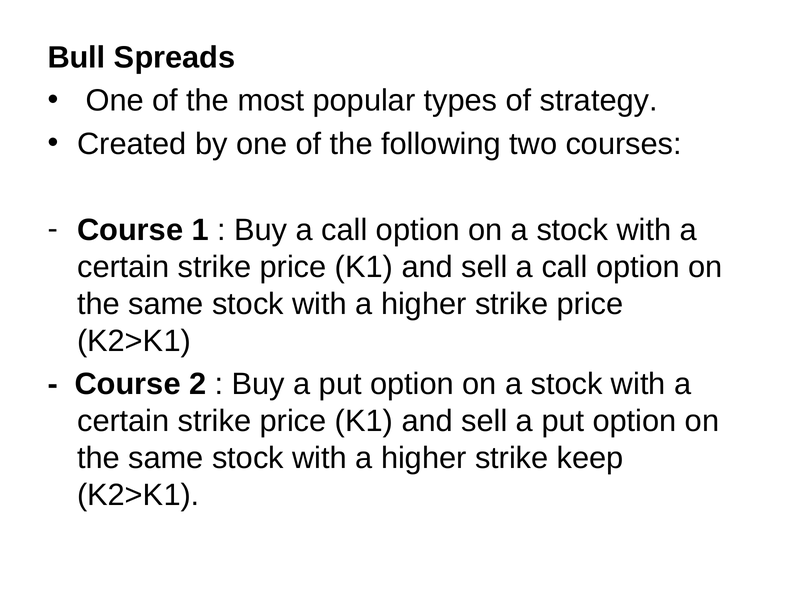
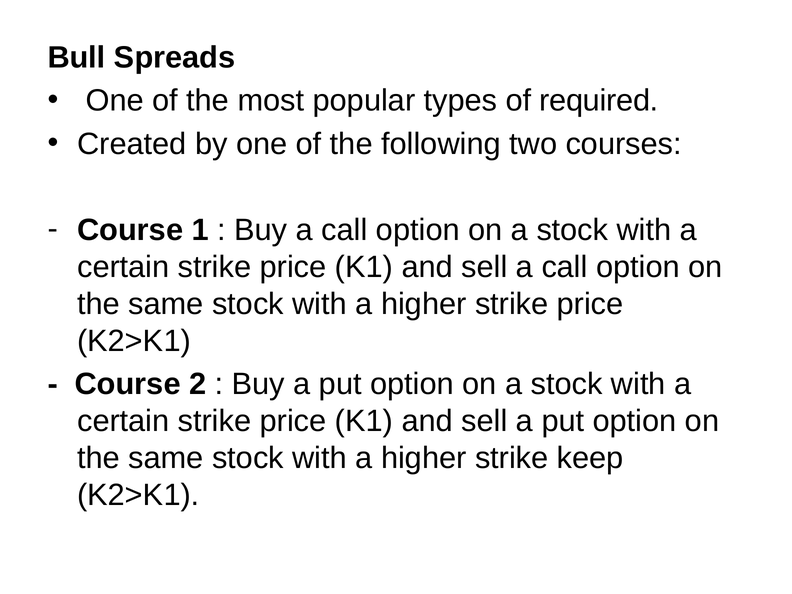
strategy: strategy -> required
